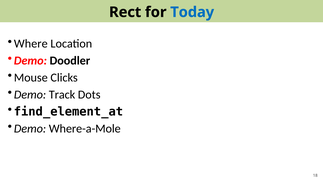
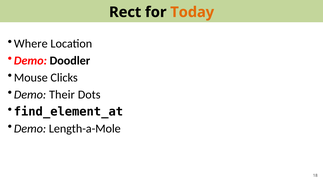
Today colour: blue -> orange
Track: Track -> Their
Where-a-Mole: Where-a-Mole -> Length-a-Mole
